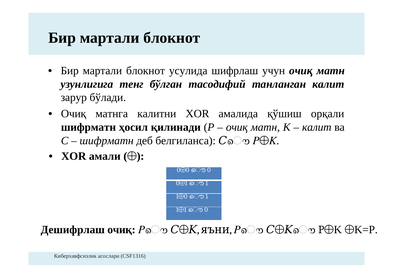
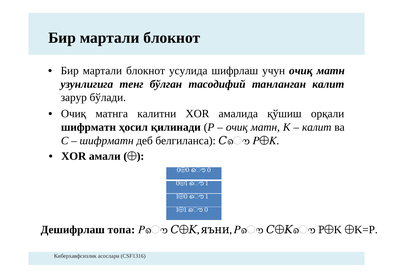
Дешифрлаш очиқ: очиқ -> топа
